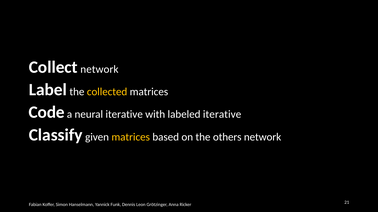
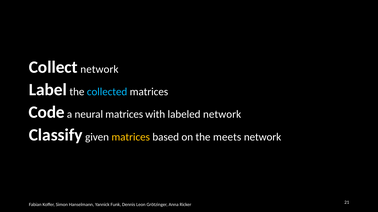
collected colour: yellow -> light blue
neural iterative: iterative -> matrices
labeled iterative: iterative -> network
others: others -> meets
